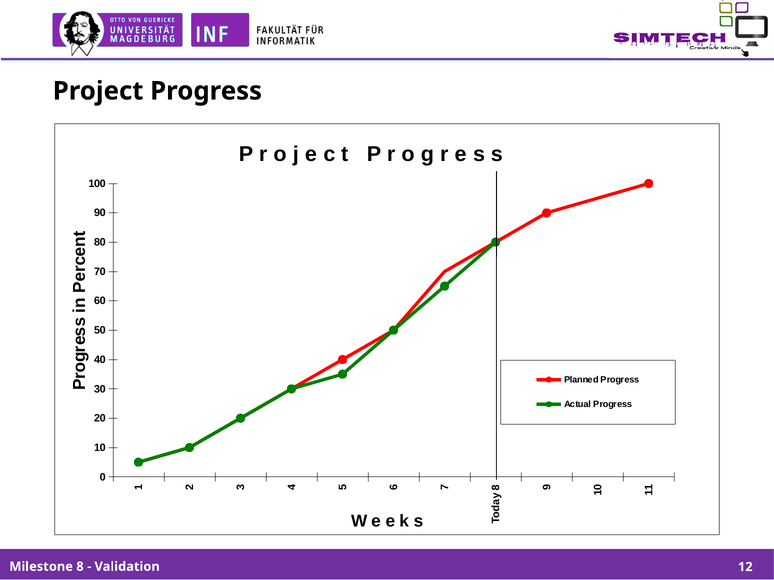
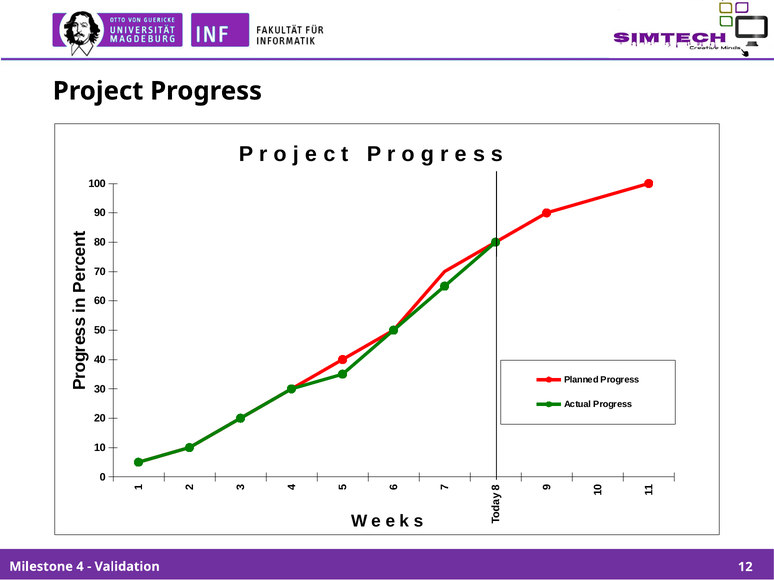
Milestone 8: 8 -> 4
